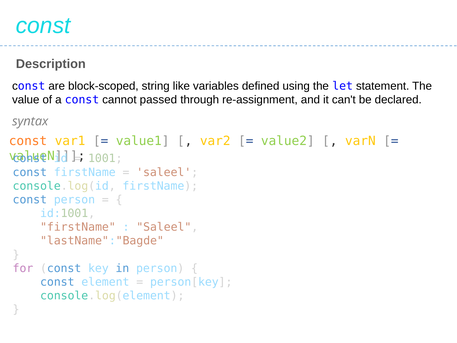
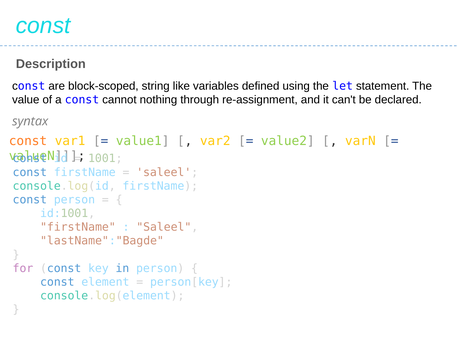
passed: passed -> nothing
